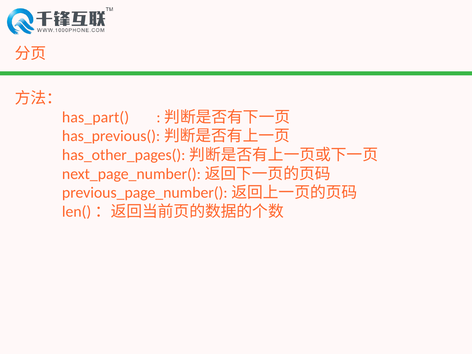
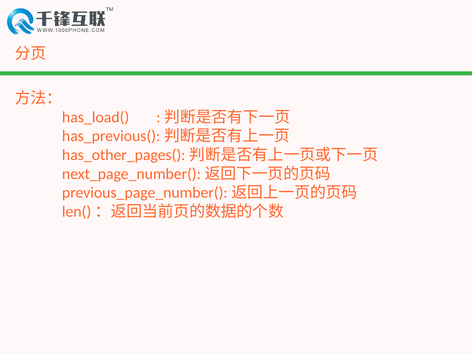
has_part(: has_part( -> has_load(
